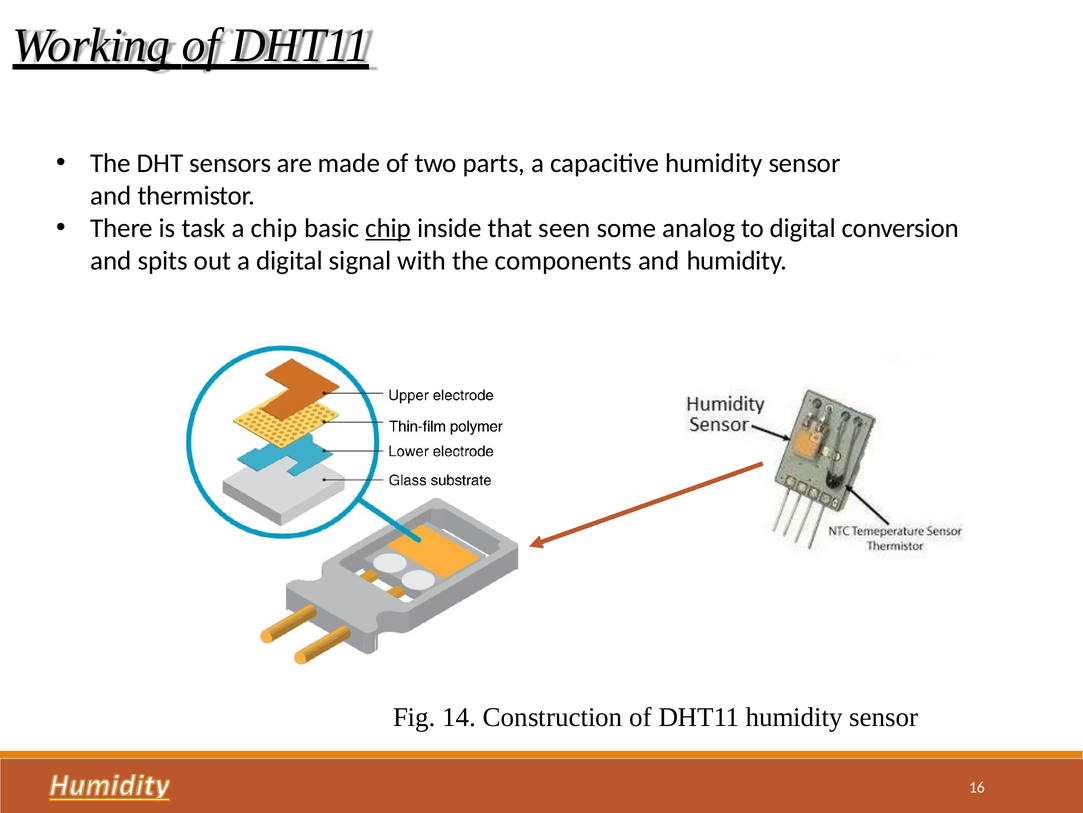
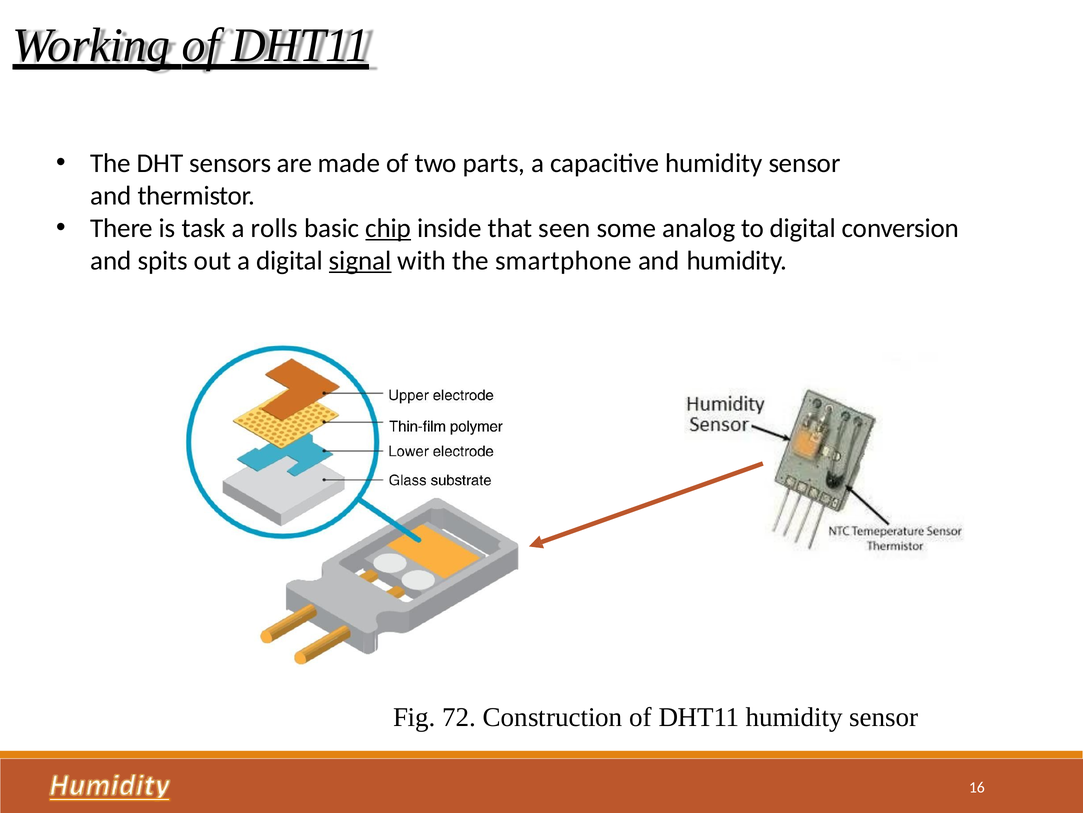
a chip: chip -> rolls
signal underline: none -> present
components: components -> smartphone
14: 14 -> 72
